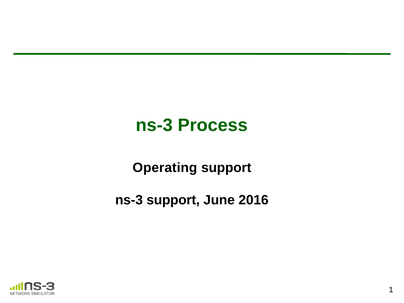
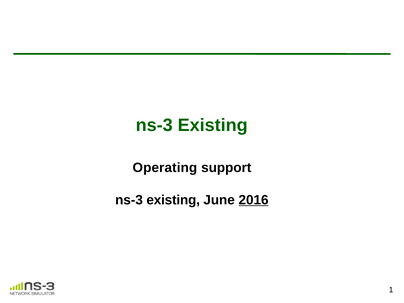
Process at (213, 125): Process -> Existing
support at (173, 200): support -> existing
2016 underline: none -> present
